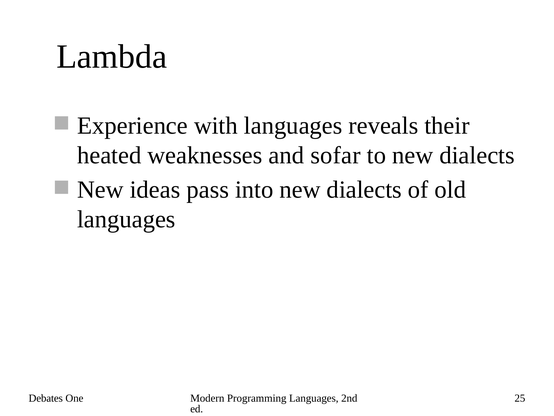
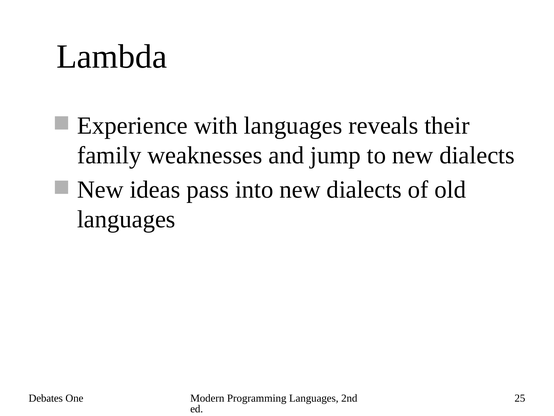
heated: heated -> family
sofar: sofar -> jump
